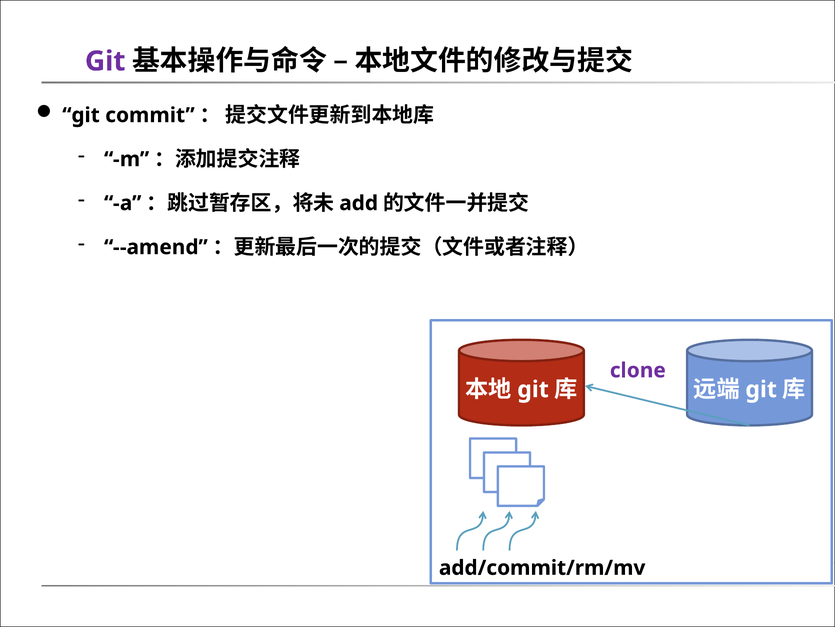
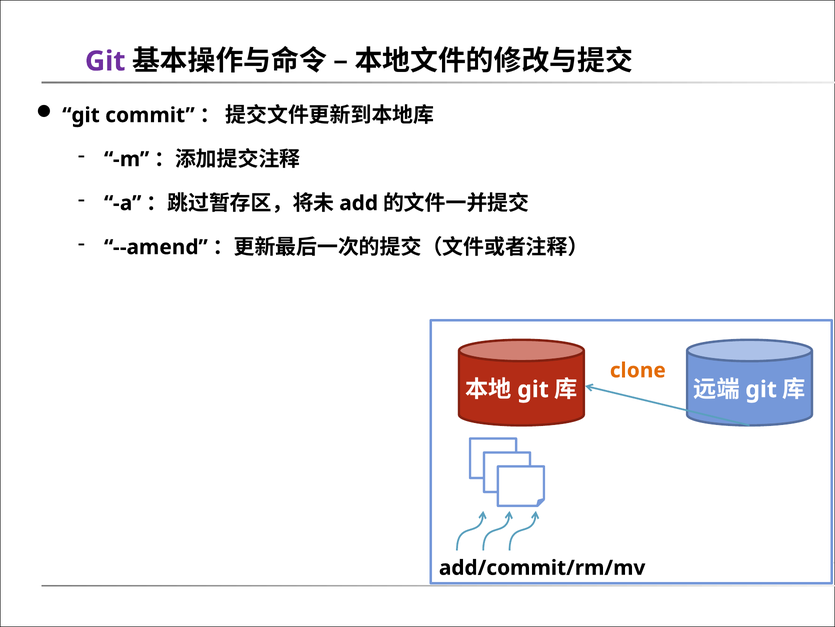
clone colour: purple -> orange
